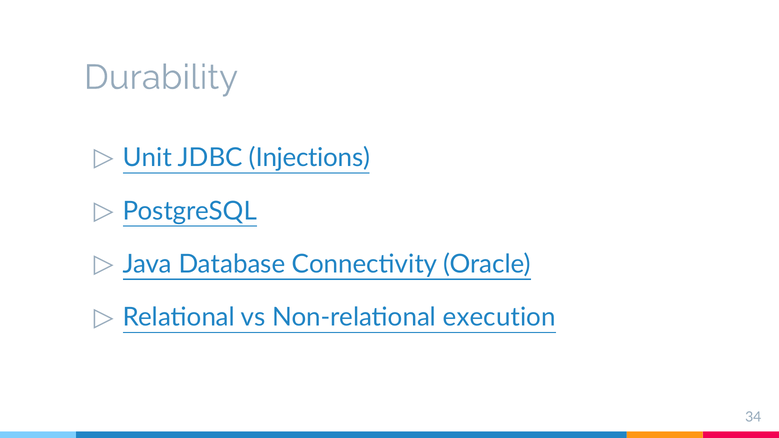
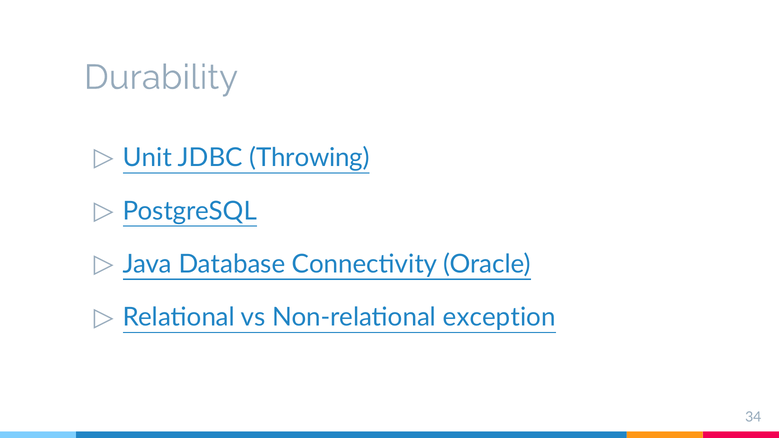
Injections: Injections -> Throwing
execution: execution -> exception
